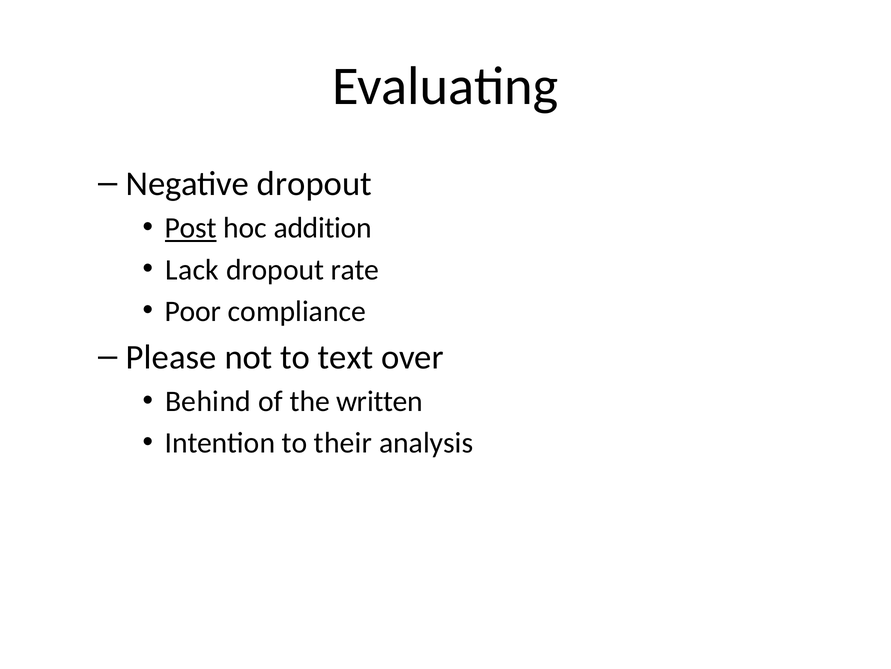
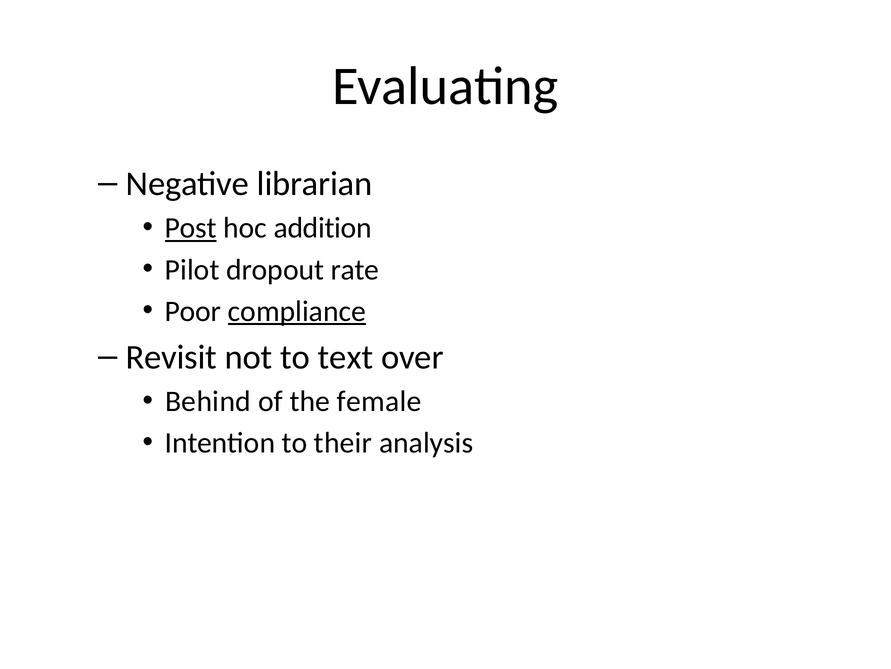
Negative dropout: dropout -> librarian
Lack: Lack -> Pilot
compliance underline: none -> present
Please: Please -> Revisit
written: written -> female
